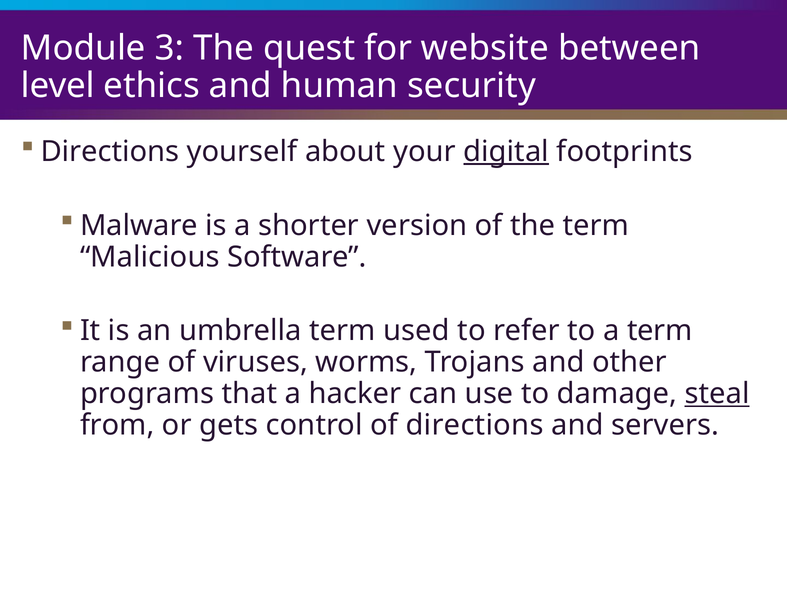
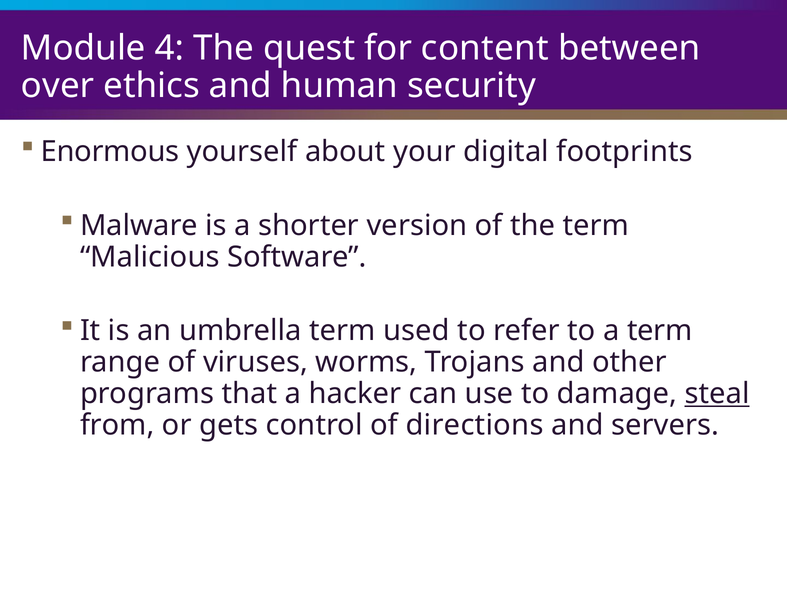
3: 3 -> 4
website: website -> content
level: level -> over
Directions at (110, 152): Directions -> Enormous
digital underline: present -> none
